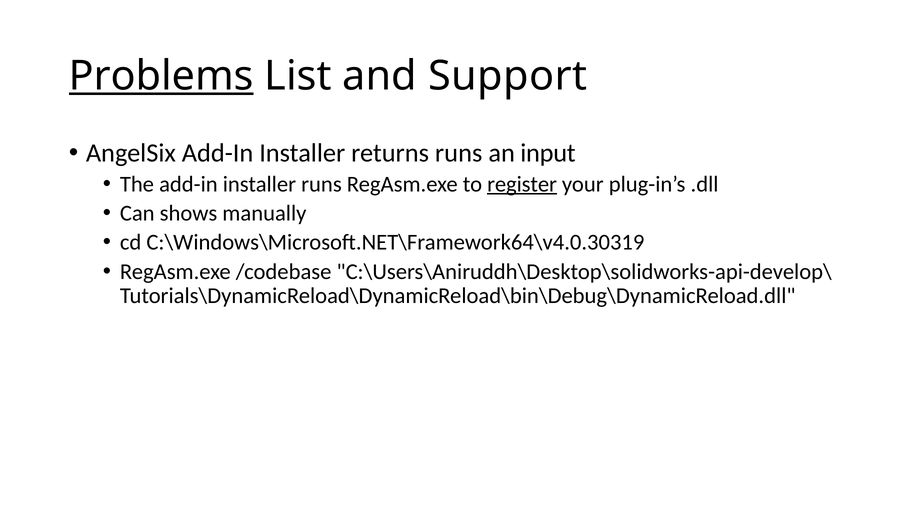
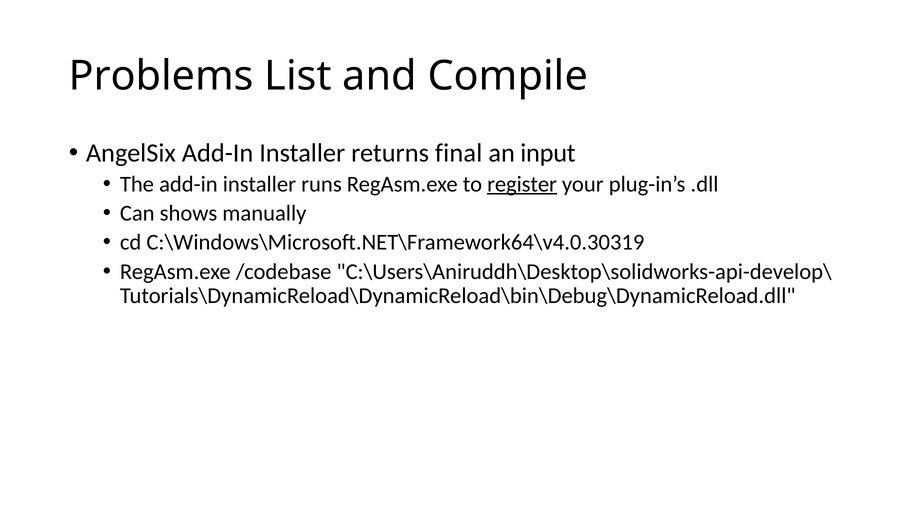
Problems underline: present -> none
Support: Support -> Compile
returns runs: runs -> final
